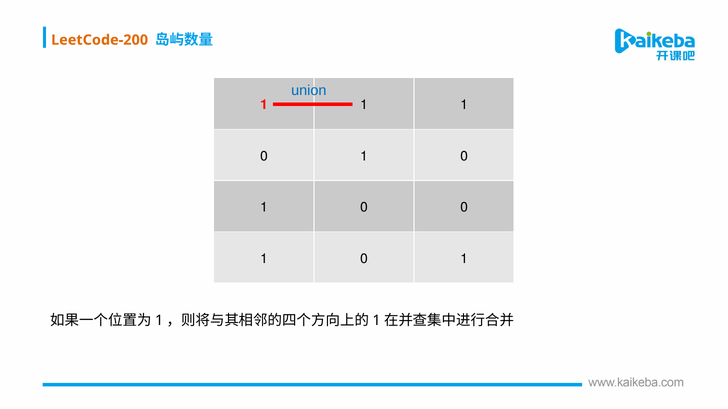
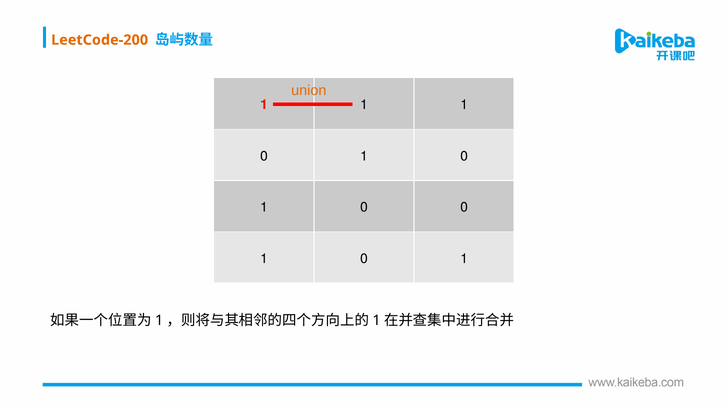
union colour: blue -> orange
